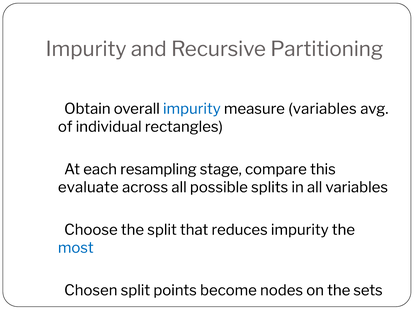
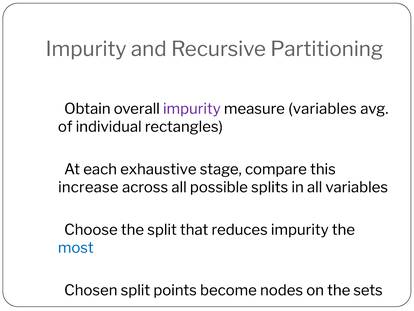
impurity at (192, 109) colour: blue -> purple
resampling: resampling -> exhaustive
evaluate: evaluate -> increase
